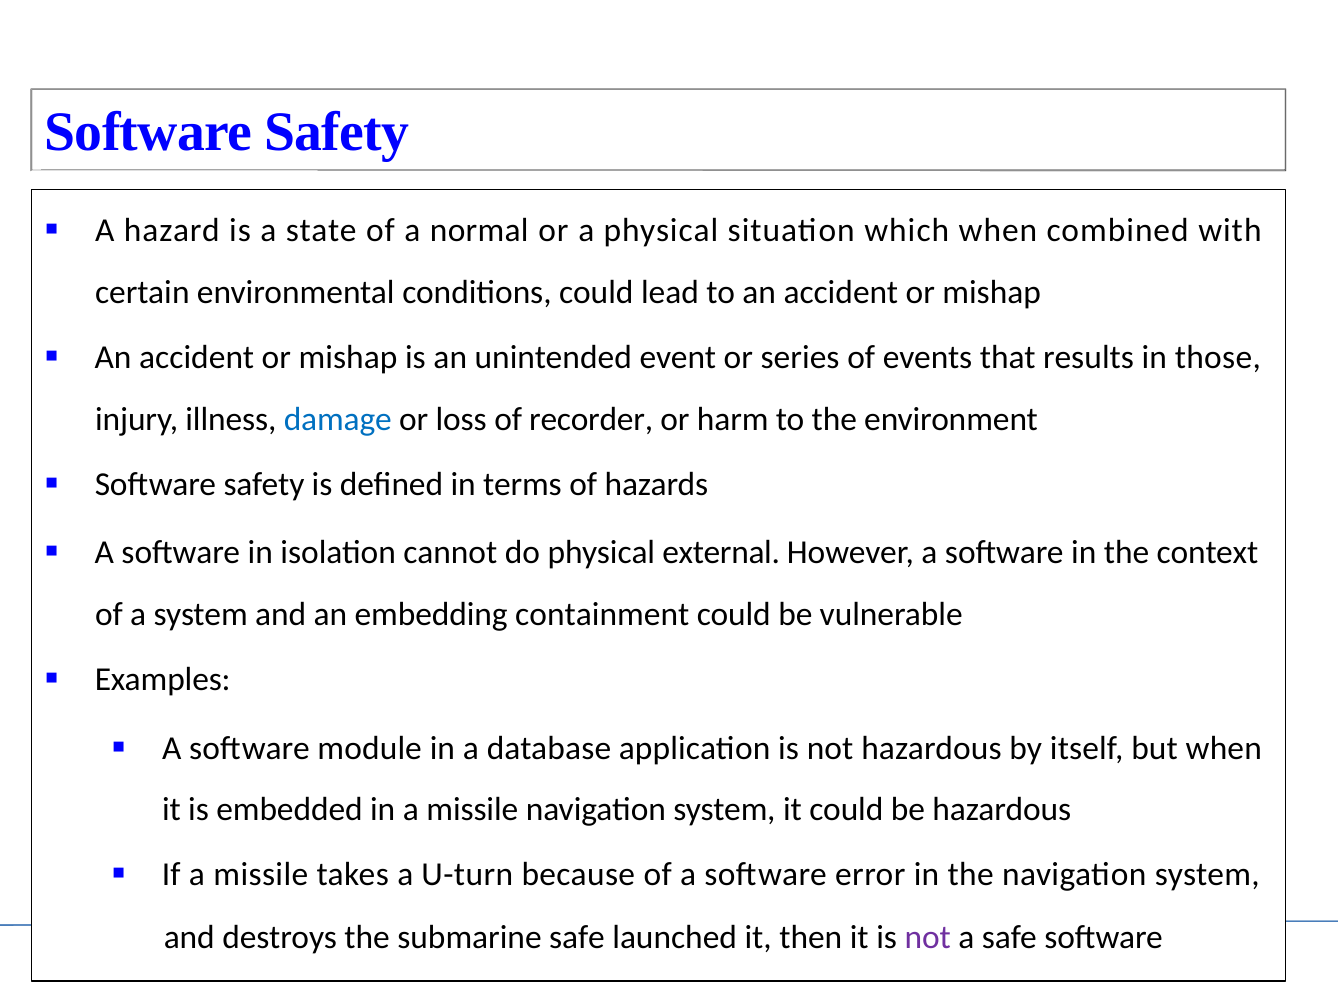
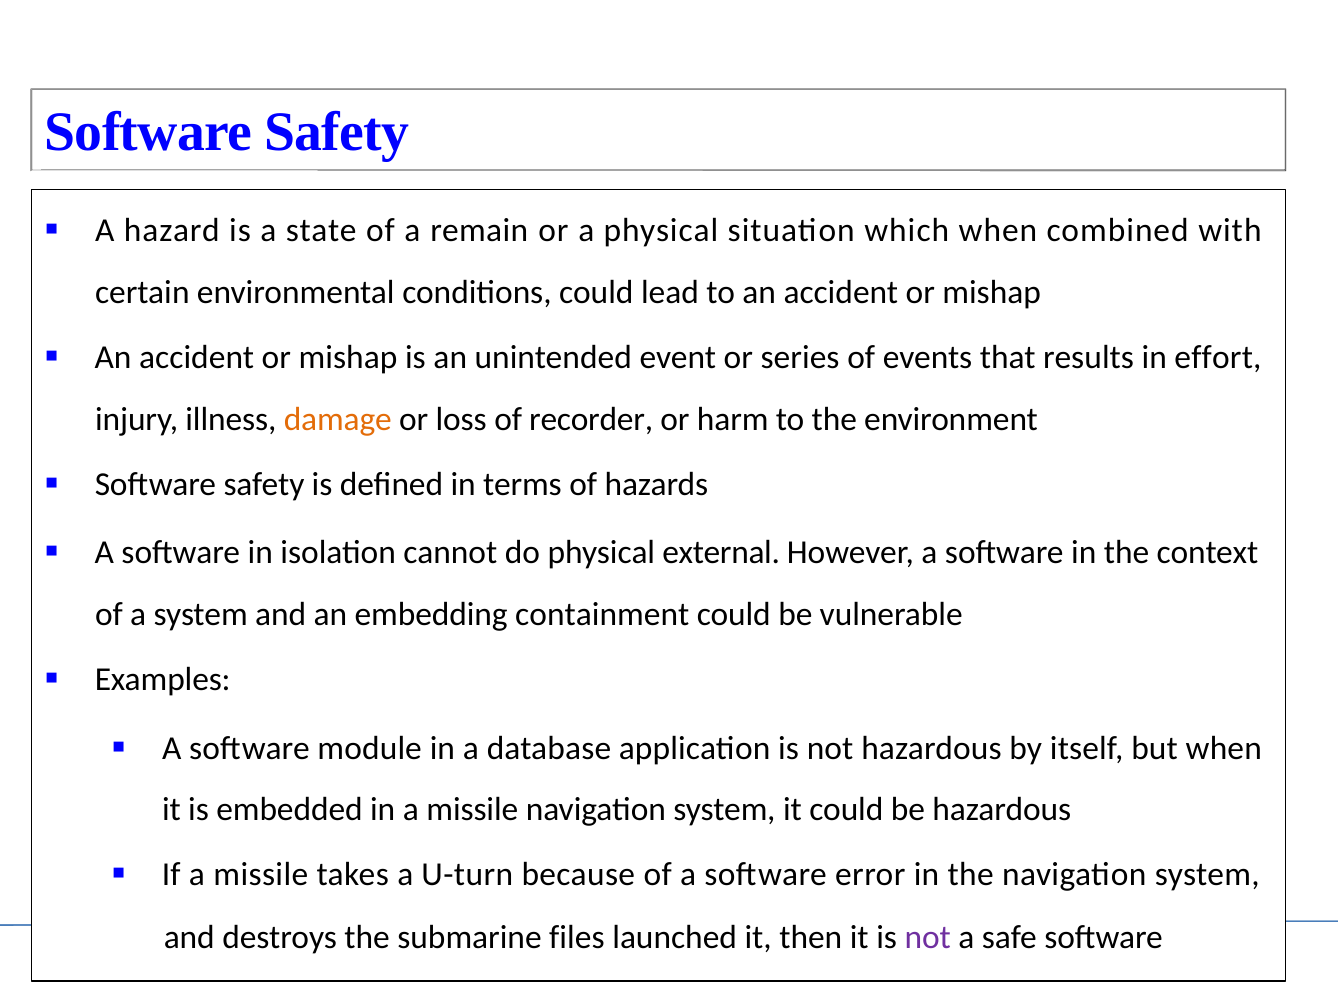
normal: normal -> remain
those: those -> effort
damage colour: blue -> orange
submarine safe: safe -> files
